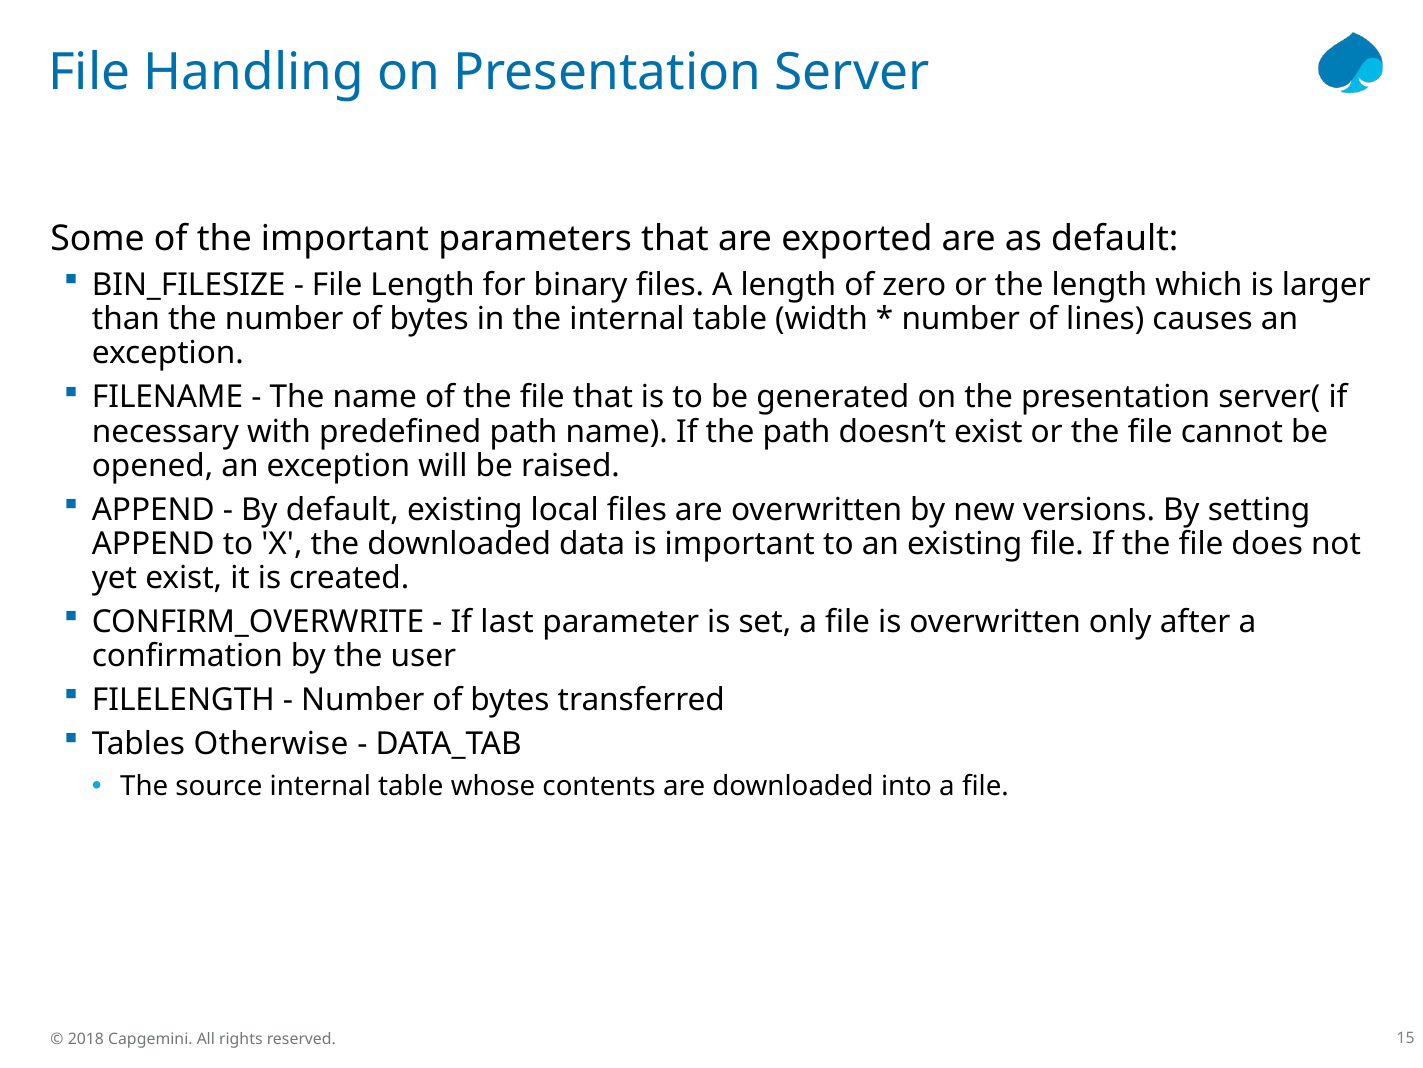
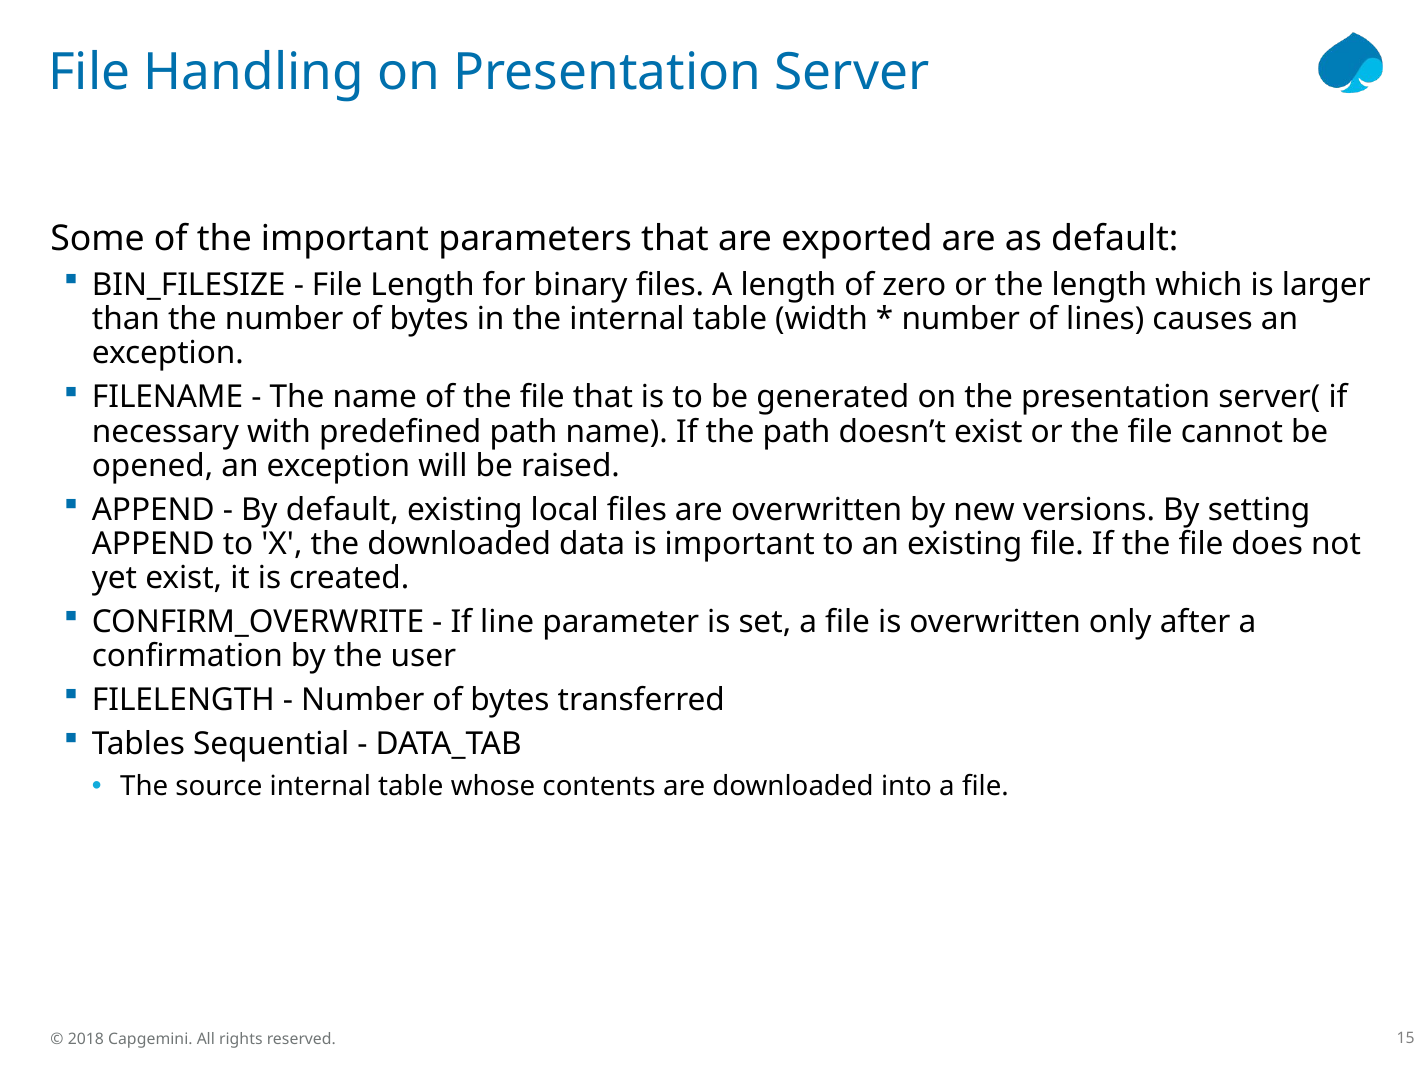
last: last -> line
Otherwise: Otherwise -> Sequential
